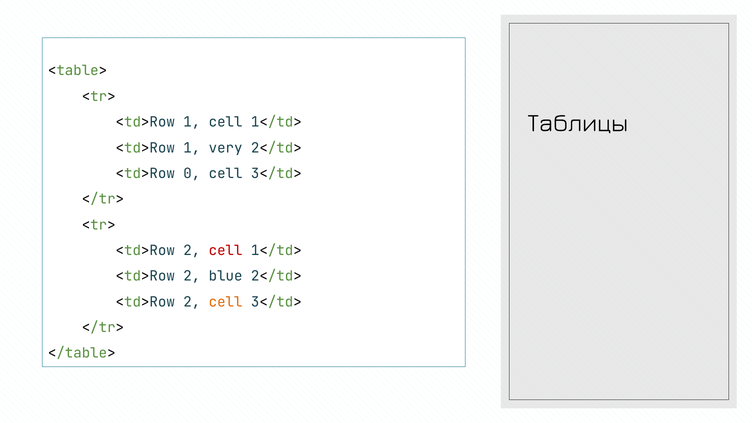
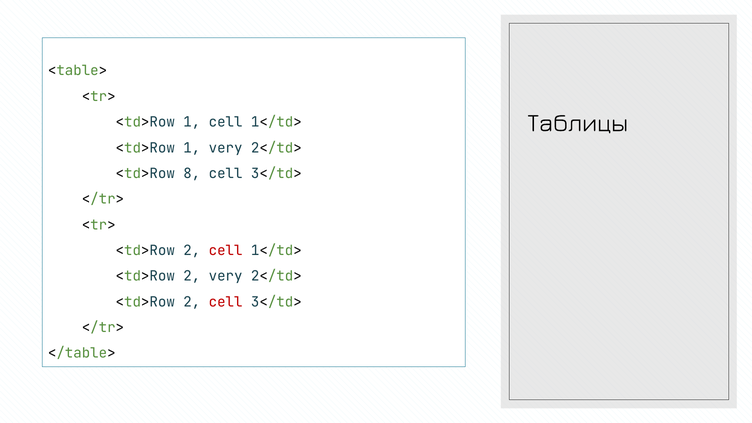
0: 0 -> 8
2 blue: blue -> very
cell at (226, 302) colour: orange -> red
